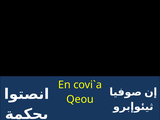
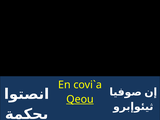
Qeou underline: none -> present
